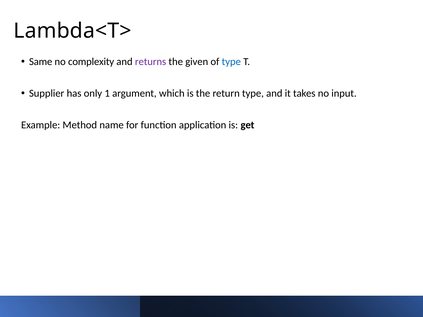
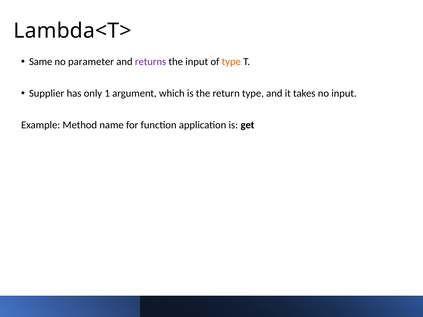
complexity: complexity -> parameter
the given: given -> input
type at (231, 62) colour: blue -> orange
